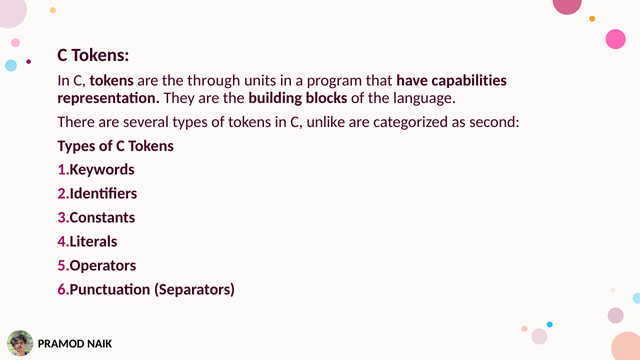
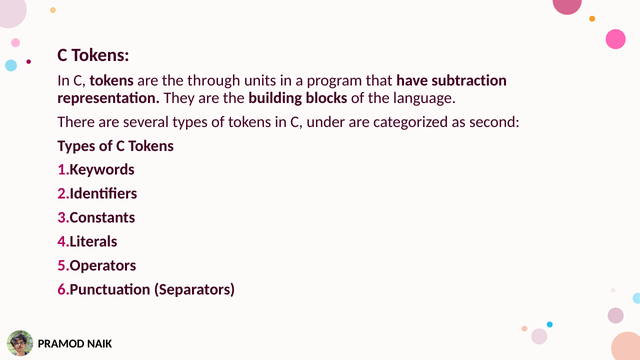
capabilities: capabilities -> subtraction
unlike: unlike -> under
